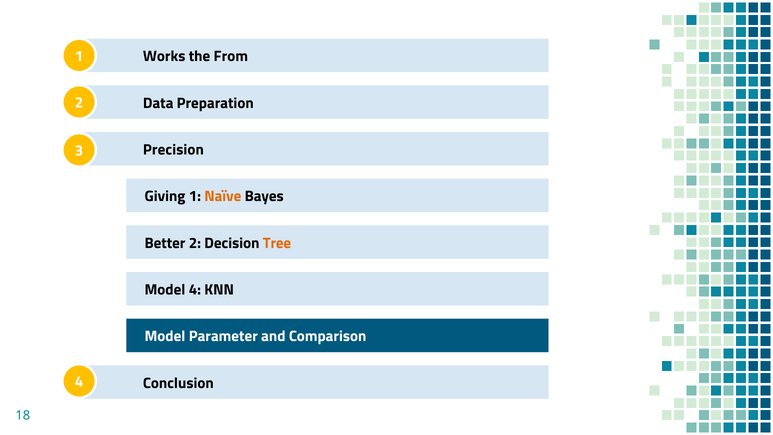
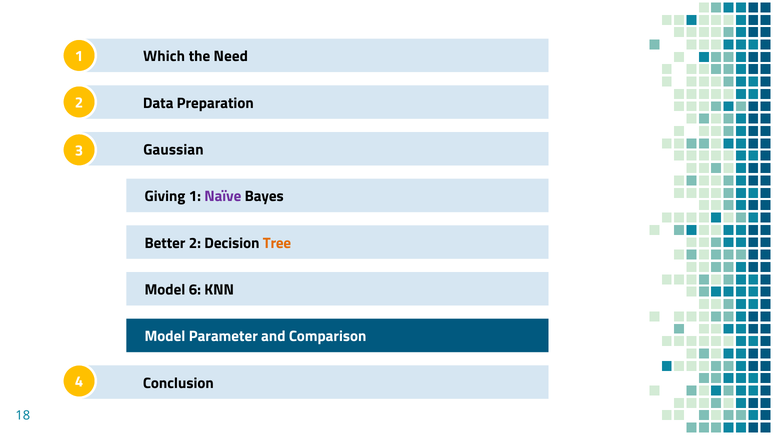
Works: Works -> Which
From: From -> Need
Precision: Precision -> Gaussian
Naïve colour: orange -> purple
Model 4: 4 -> 6
